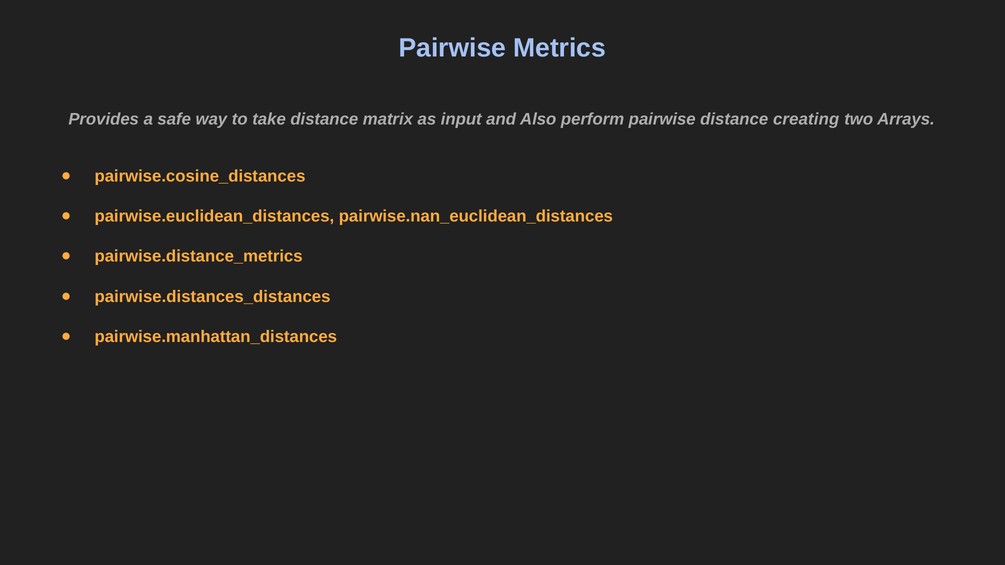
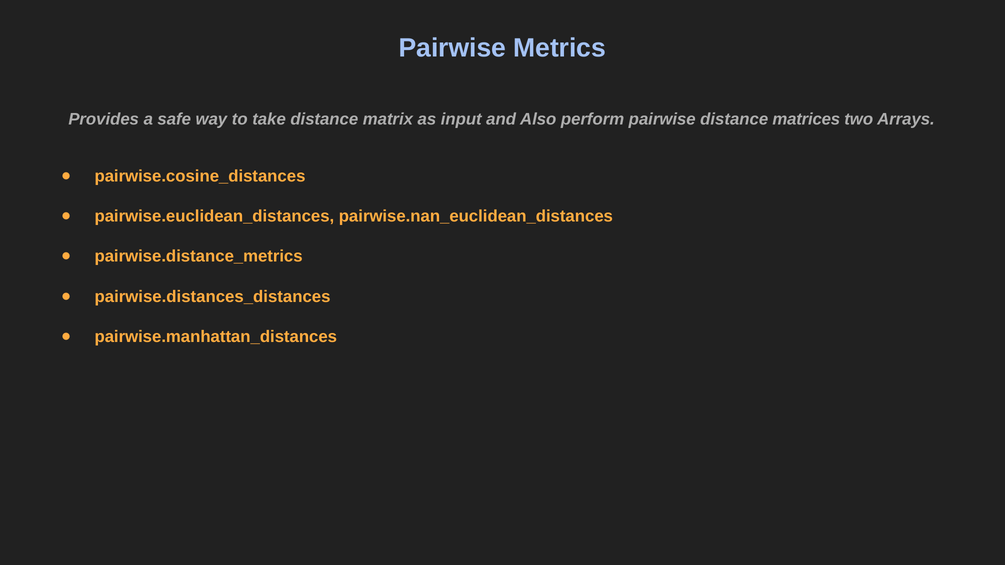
creating: creating -> matrices
